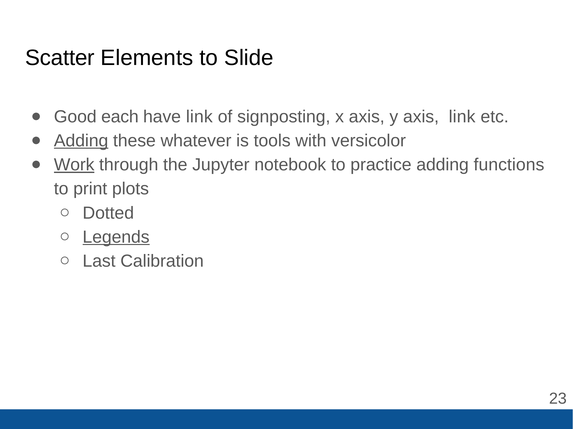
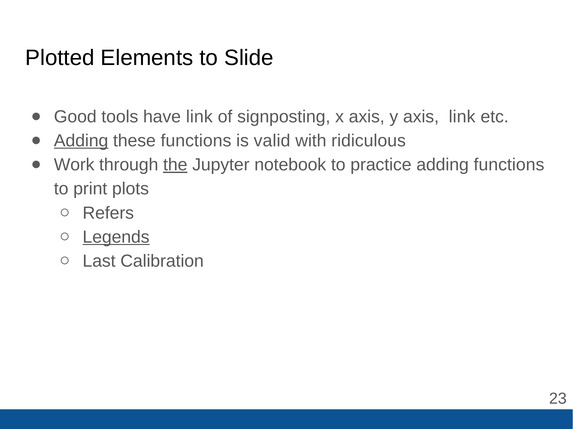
Scatter: Scatter -> Plotted
each: each -> tools
these whatever: whatever -> functions
tools: tools -> valid
versicolor: versicolor -> ridiculous
Work underline: present -> none
the underline: none -> present
Dotted: Dotted -> Refers
